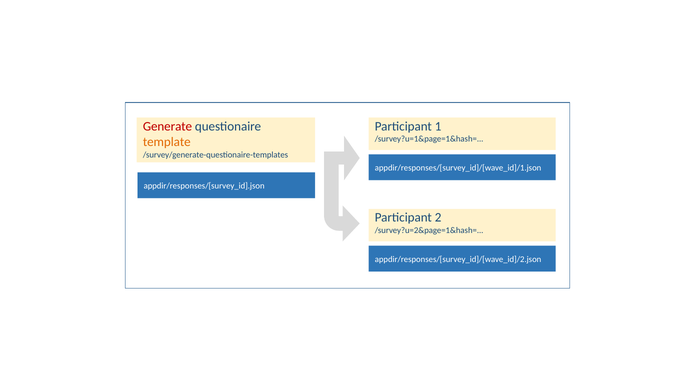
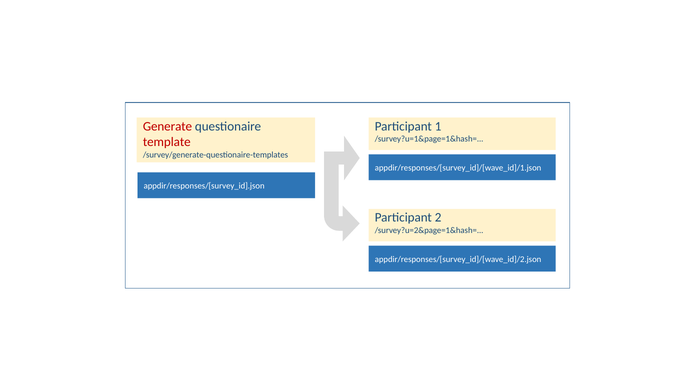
template colour: orange -> red
